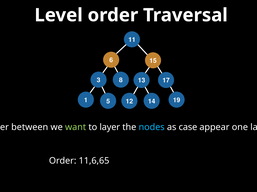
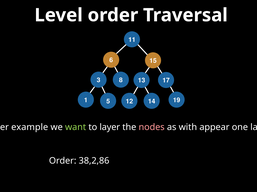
between: between -> example
nodes colour: light blue -> pink
case: case -> with
11,6,65: 11,6,65 -> 38,2,86
